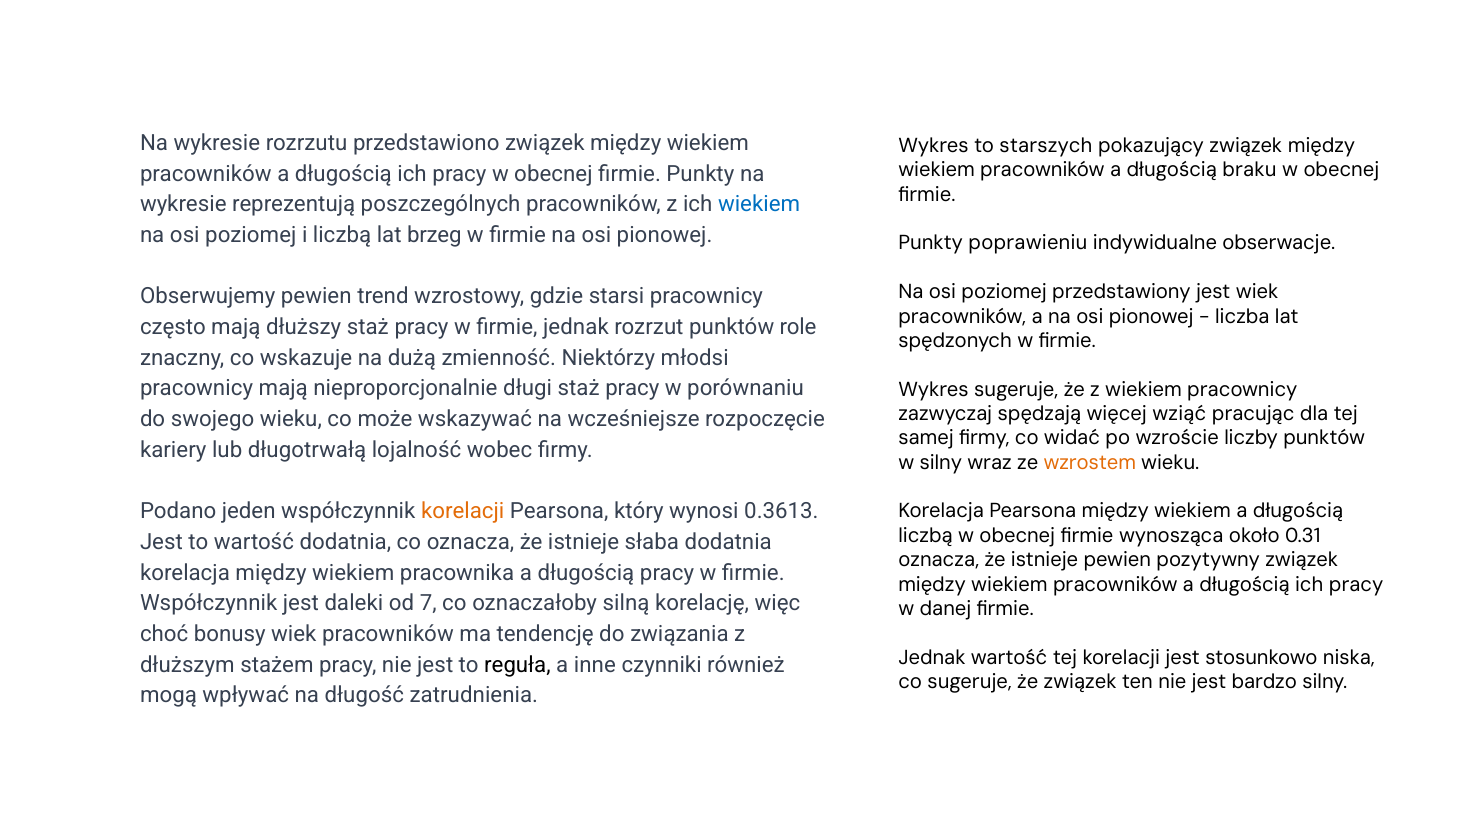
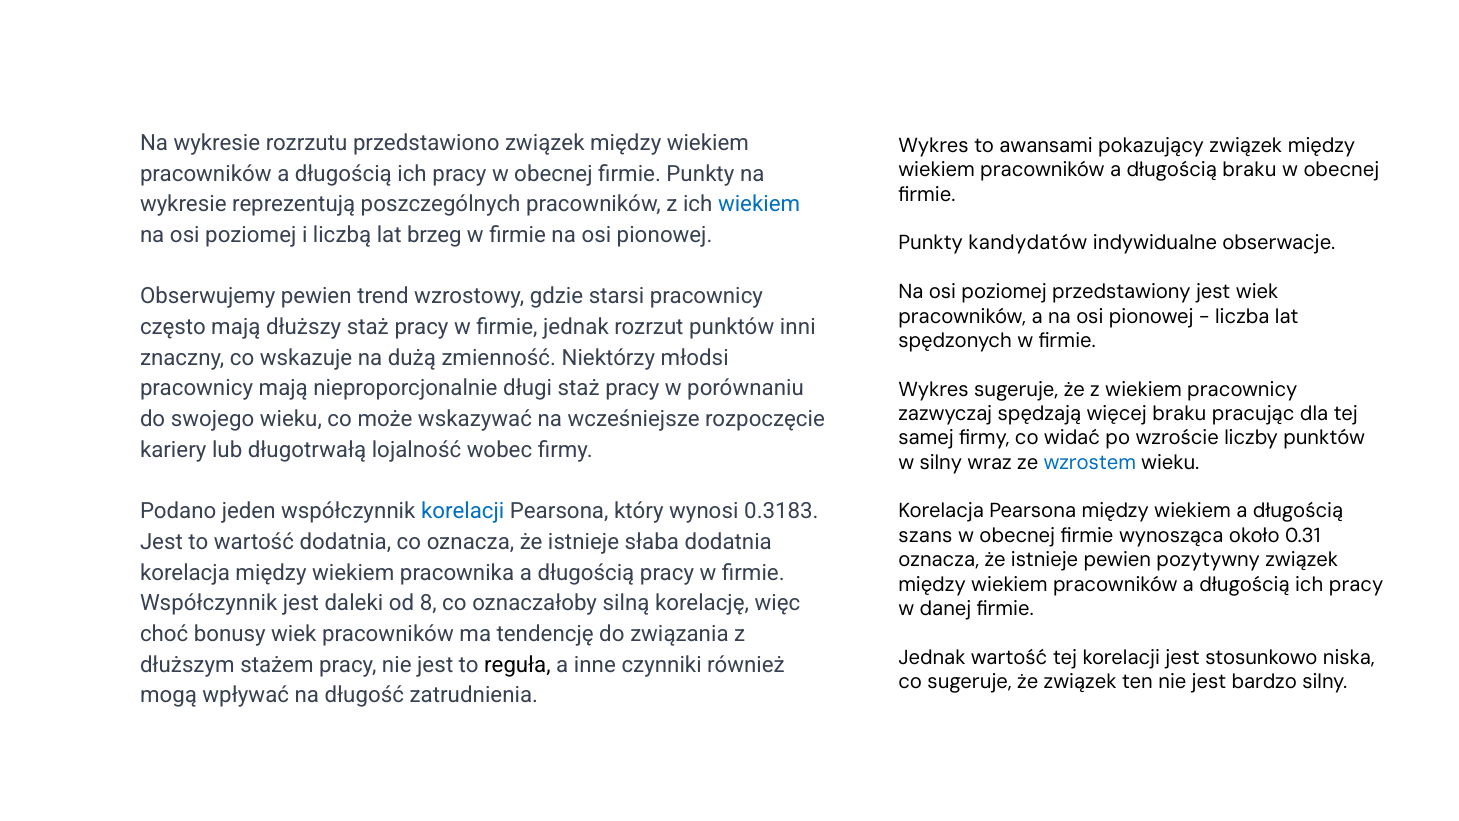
starszych: starszych -> awansami
poprawieniu: poprawieniu -> kandydatów
role: role -> inni
więcej wziąć: wziąć -> braku
wzrostem colour: orange -> blue
korelacji at (463, 511) colour: orange -> blue
0.3613: 0.3613 -> 0.3183
liczbą at (926, 535): liczbą -> szans
7: 7 -> 8
